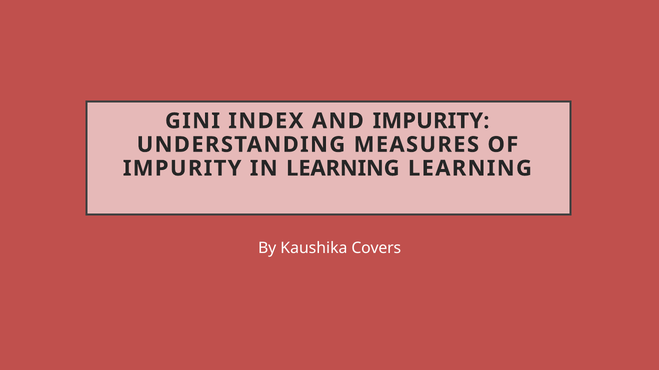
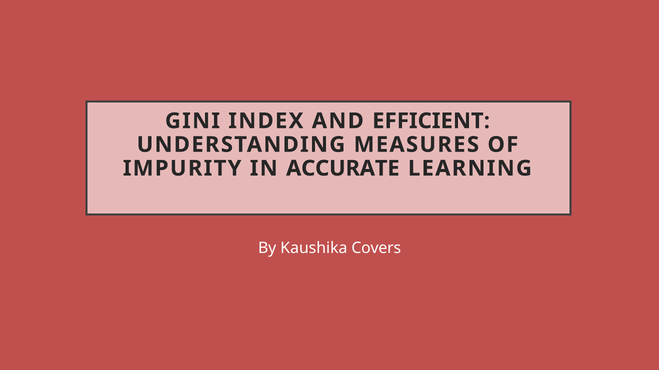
AND IMPURITY: IMPURITY -> EFFICIENT
IN LEARNING: LEARNING -> ACCURATE
